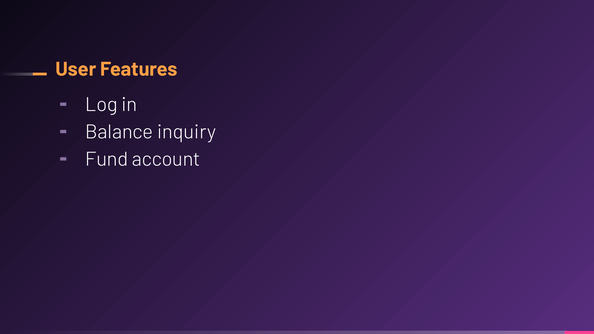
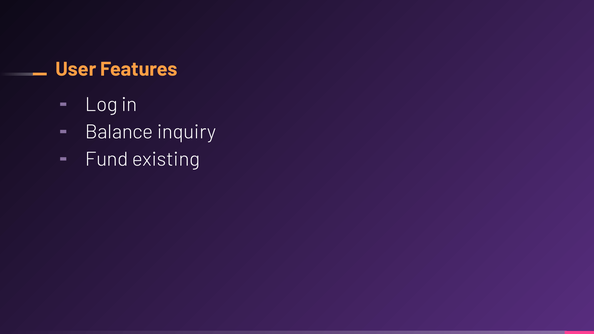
account: account -> existing
